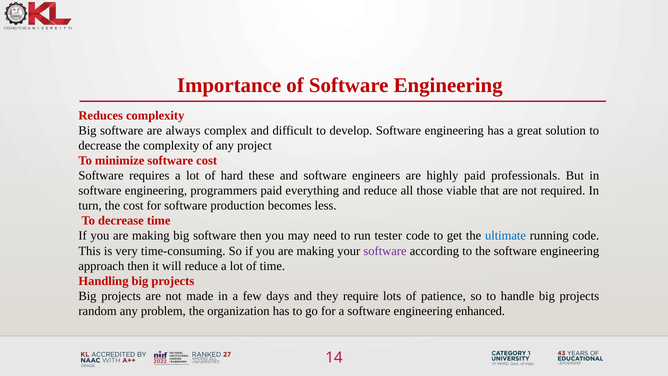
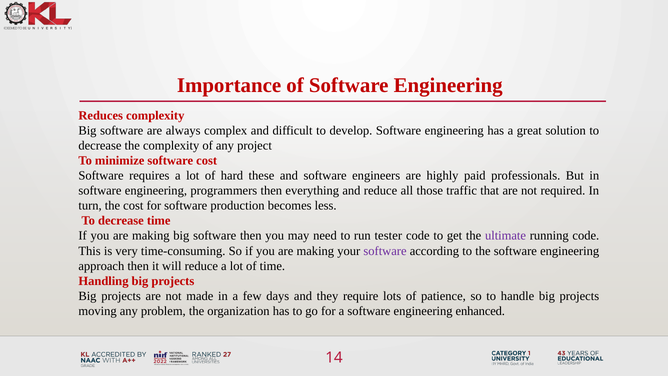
programmers paid: paid -> then
viable: viable -> traffic
ultimate colour: blue -> purple
random: random -> moving
